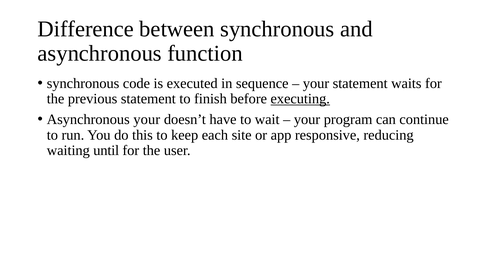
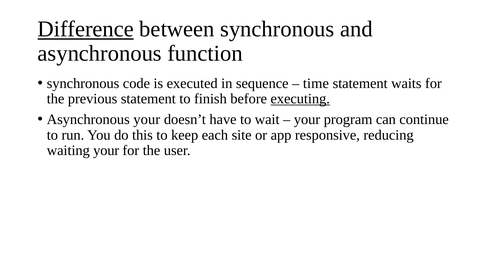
Difference underline: none -> present
your at (316, 83): your -> time
waiting until: until -> your
